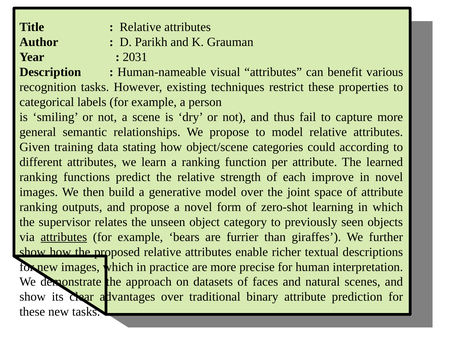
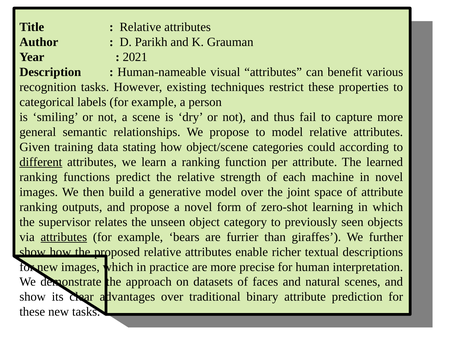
2031: 2031 -> 2021
different underline: none -> present
improve: improve -> machine
